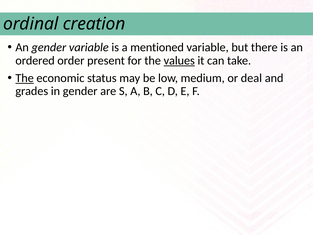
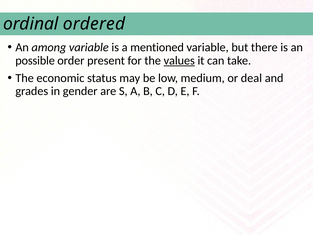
creation: creation -> ordered
An gender: gender -> among
ordered: ordered -> possible
The at (25, 78) underline: present -> none
